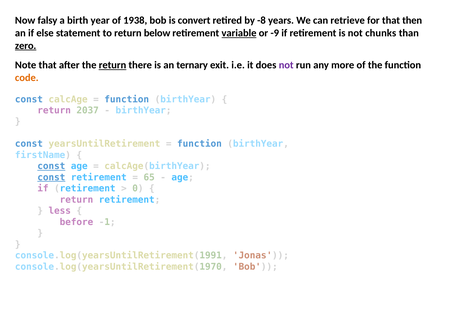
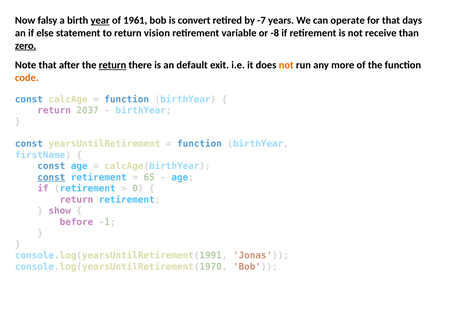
year underline: none -> present
1938: 1938 -> 1961
-8: -8 -> -7
retrieve: retrieve -> operate
then: then -> days
below: below -> vision
variable underline: present -> none
-9: -9 -> -8
chunks: chunks -> receive
ternary: ternary -> default
not at (286, 65) colour: purple -> orange
const at (51, 166) underline: present -> none
less: less -> show
